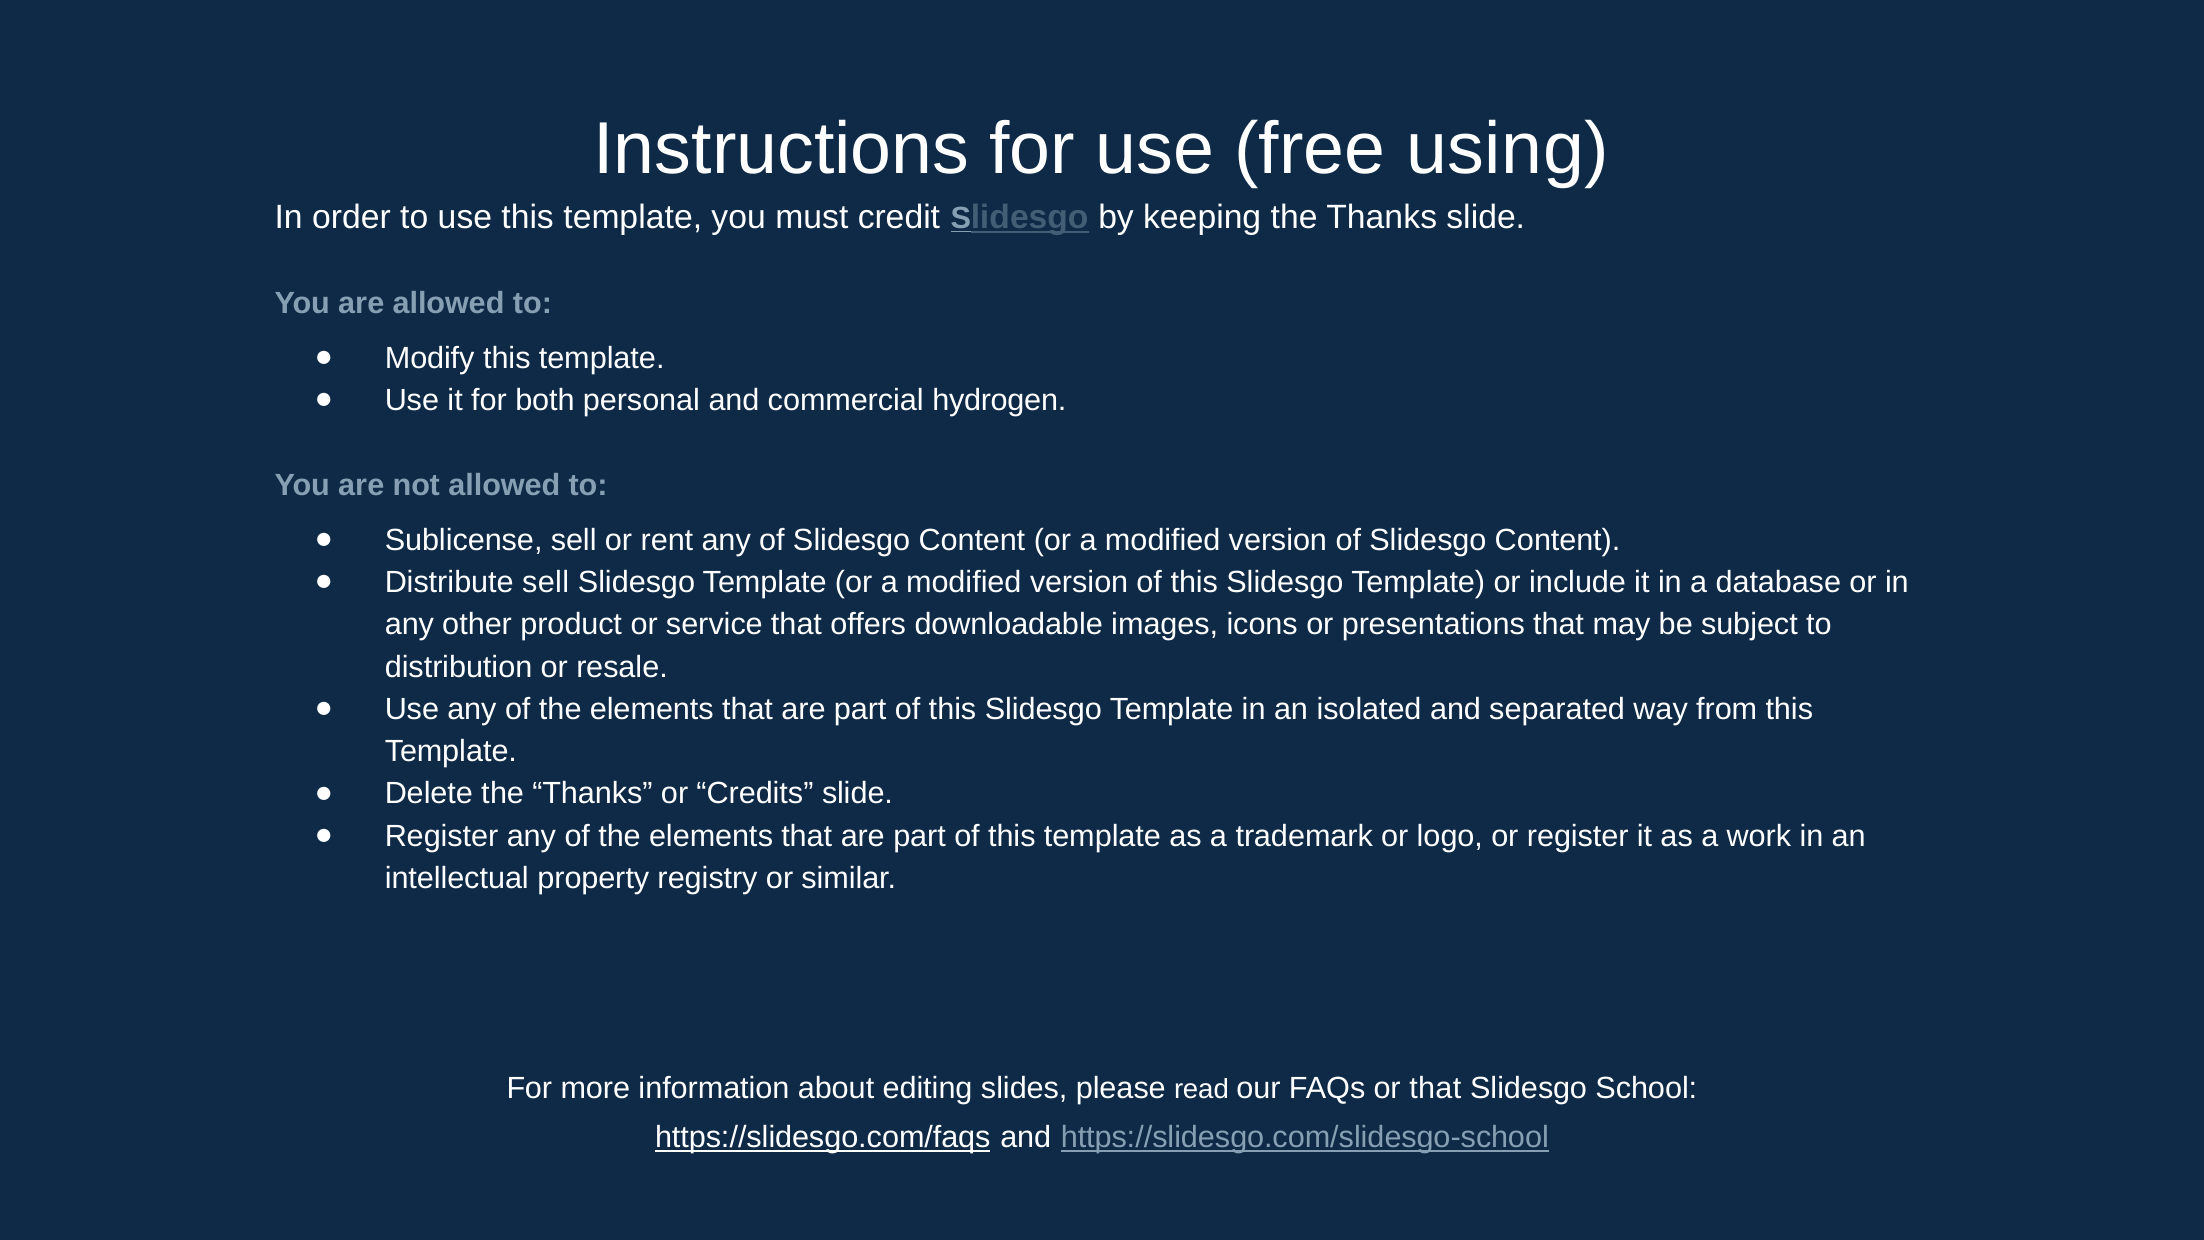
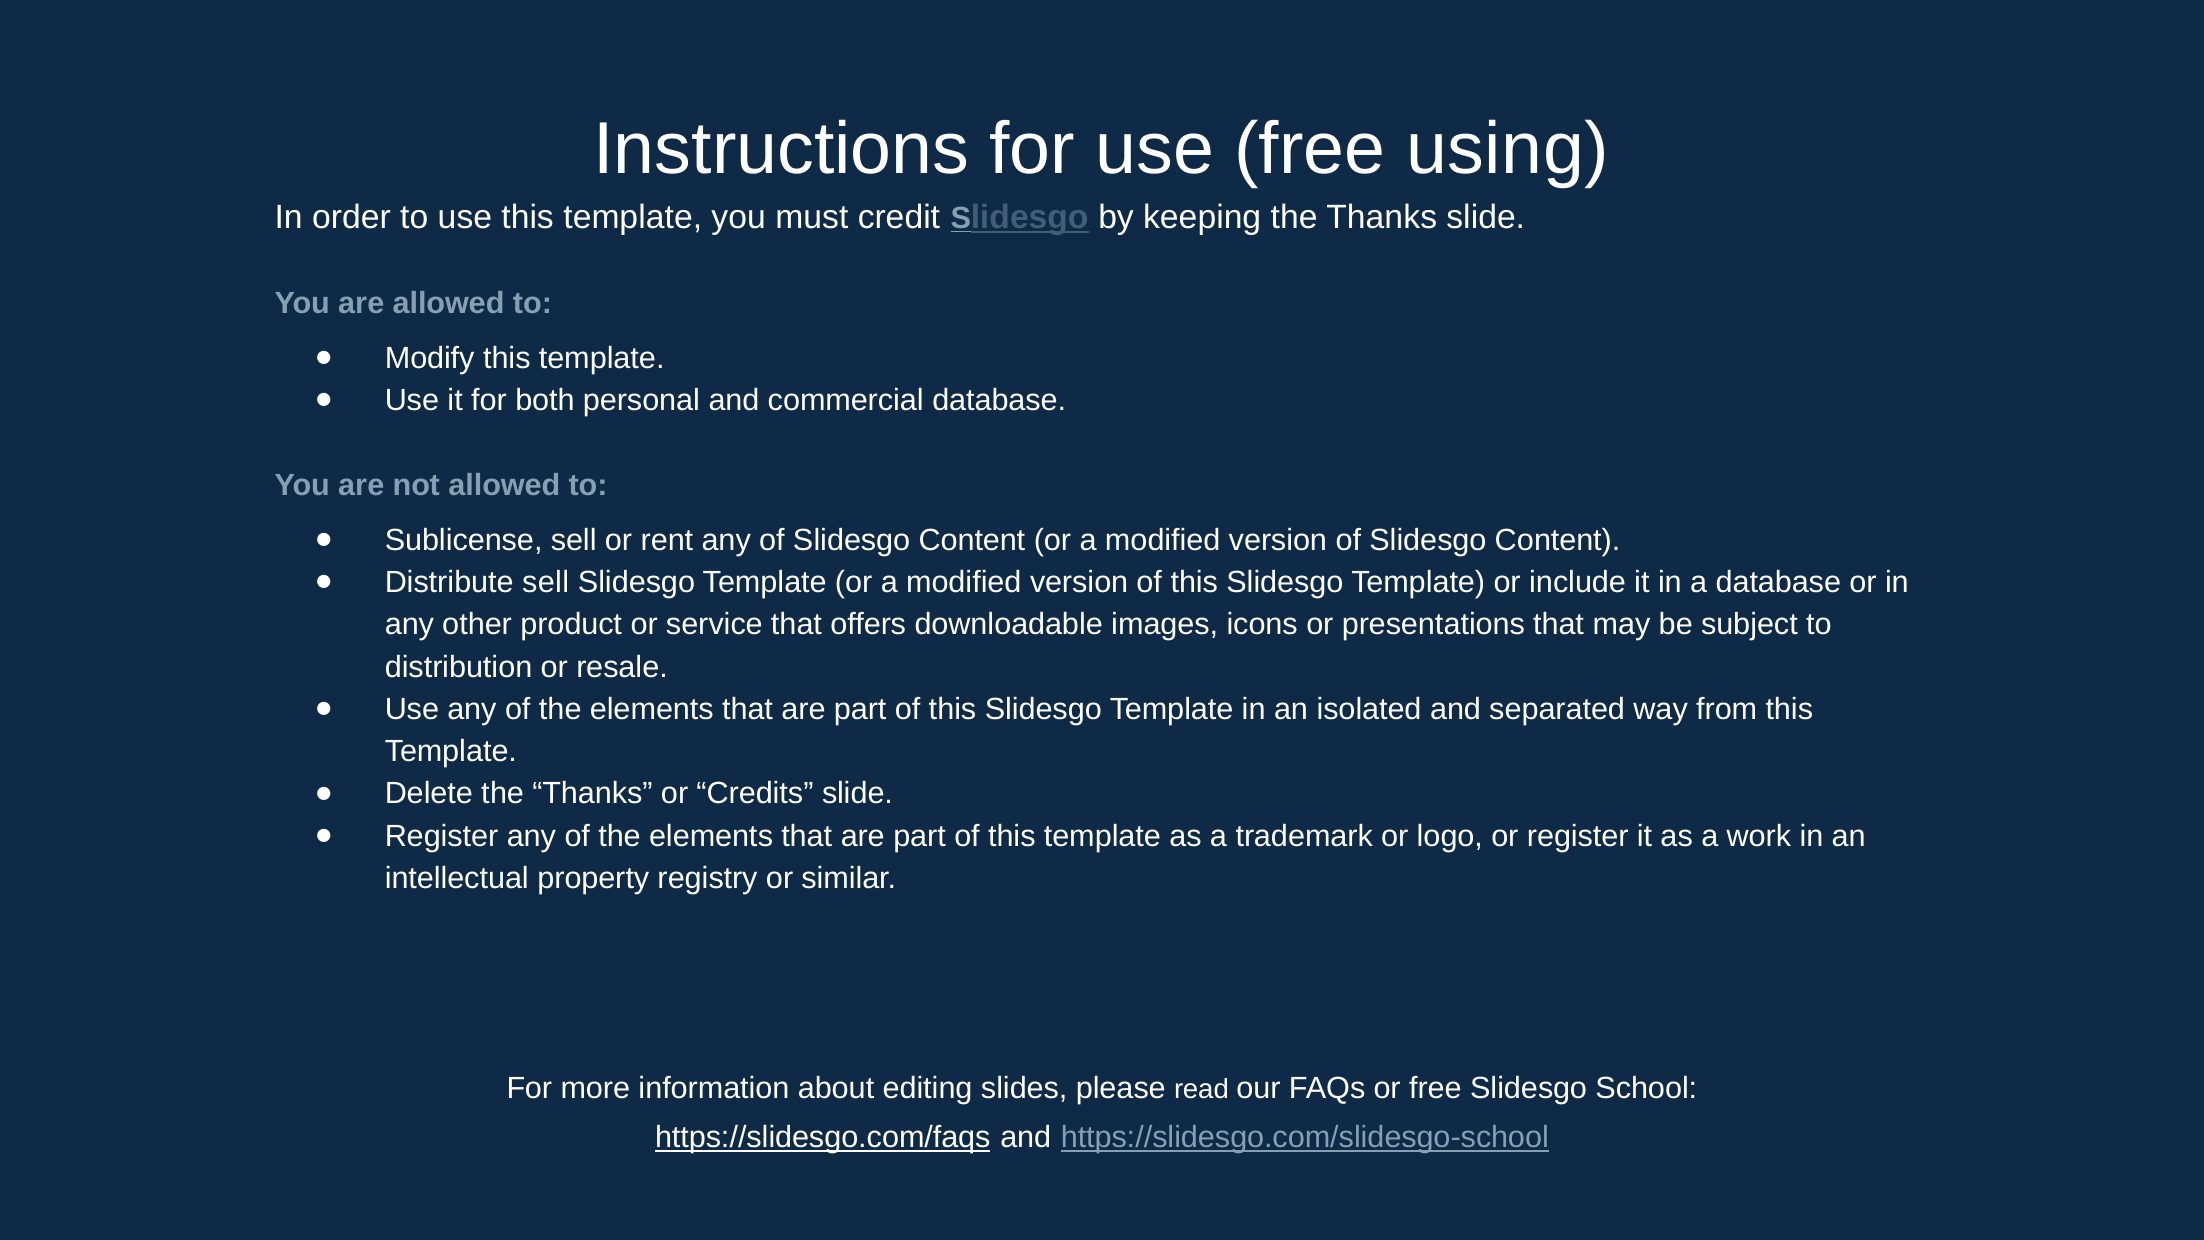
commercial hydrogen: hydrogen -> database
or that: that -> free
